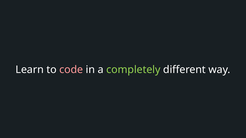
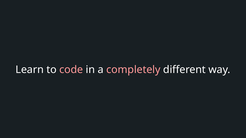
completely colour: light green -> pink
